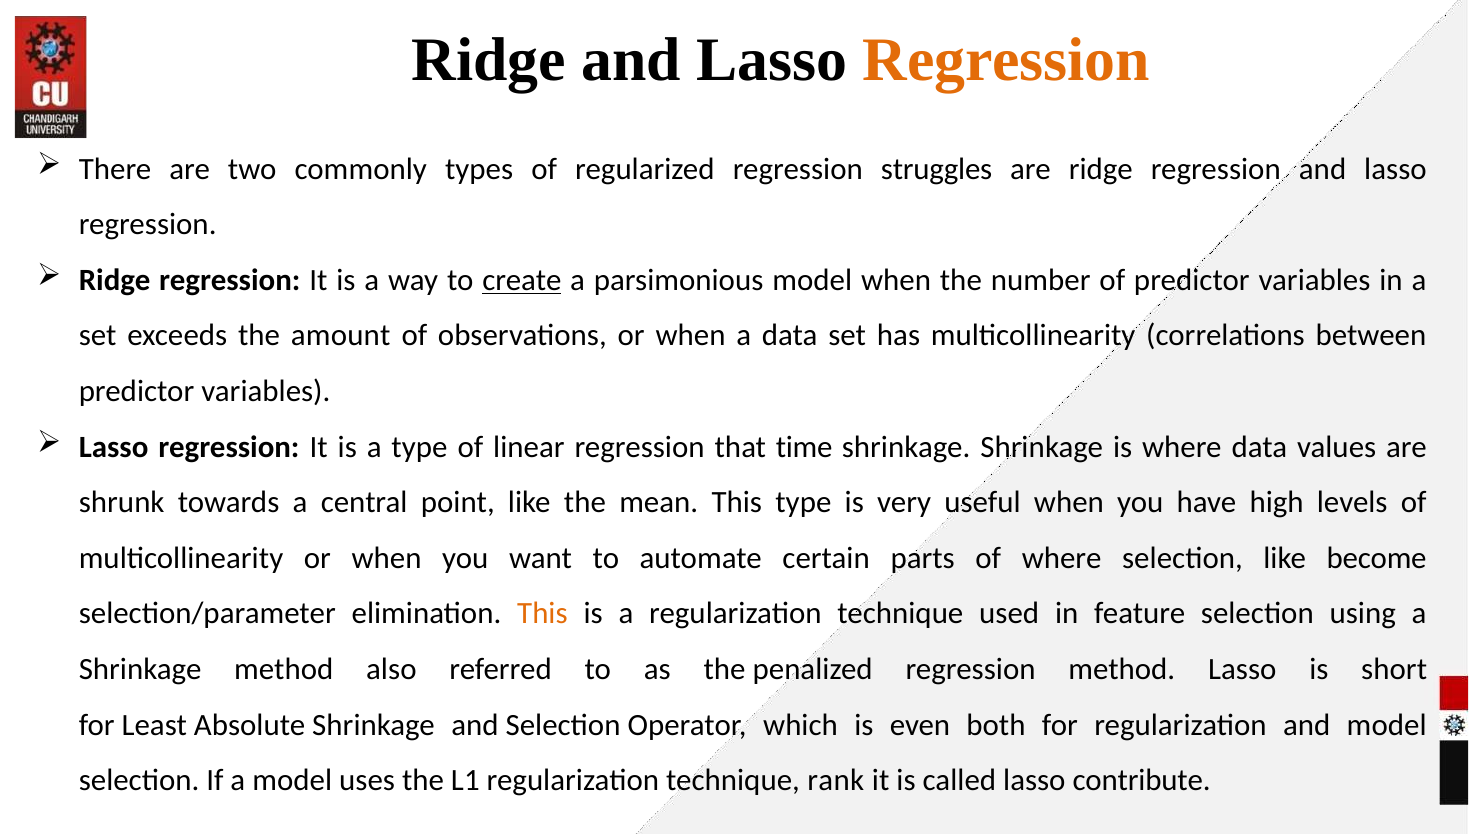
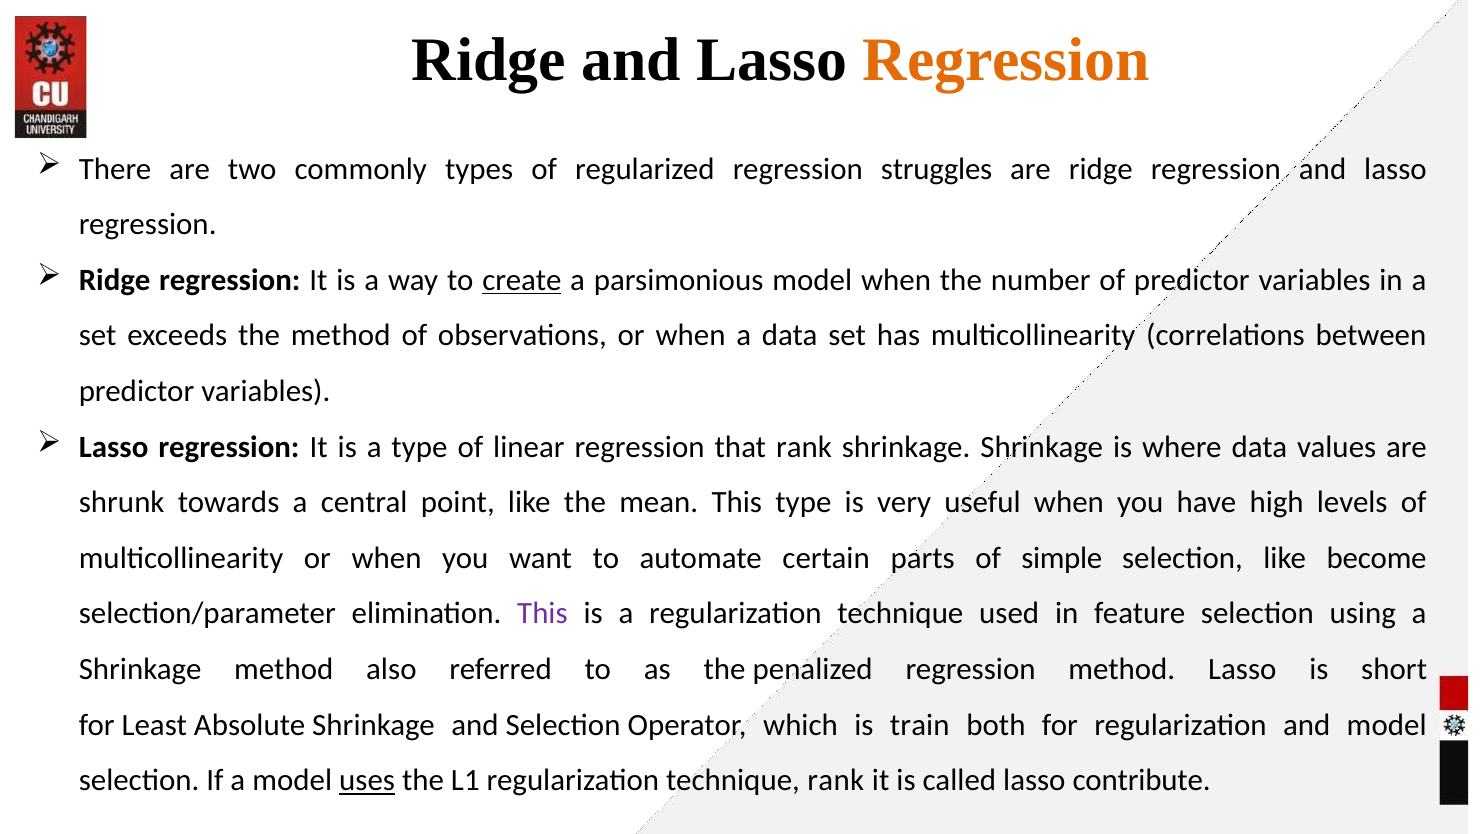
the amount: amount -> method
that time: time -> rank
of where: where -> simple
This at (542, 614) colour: orange -> purple
even: even -> train
uses underline: none -> present
